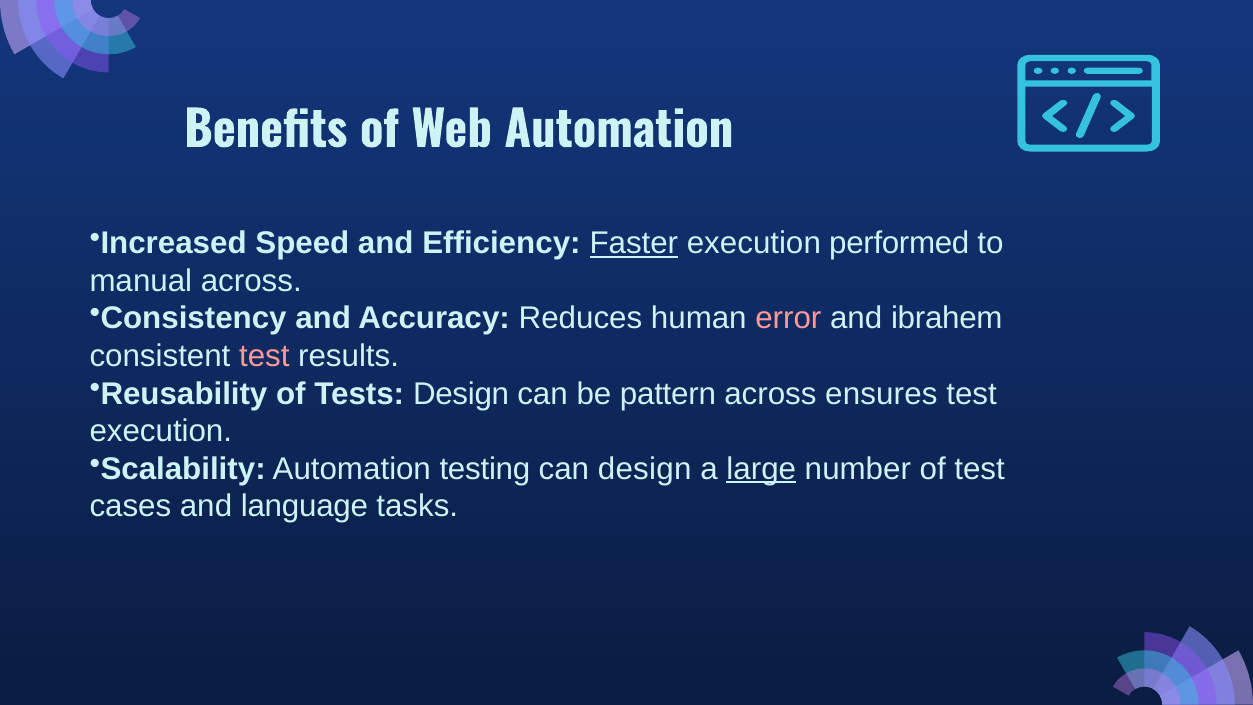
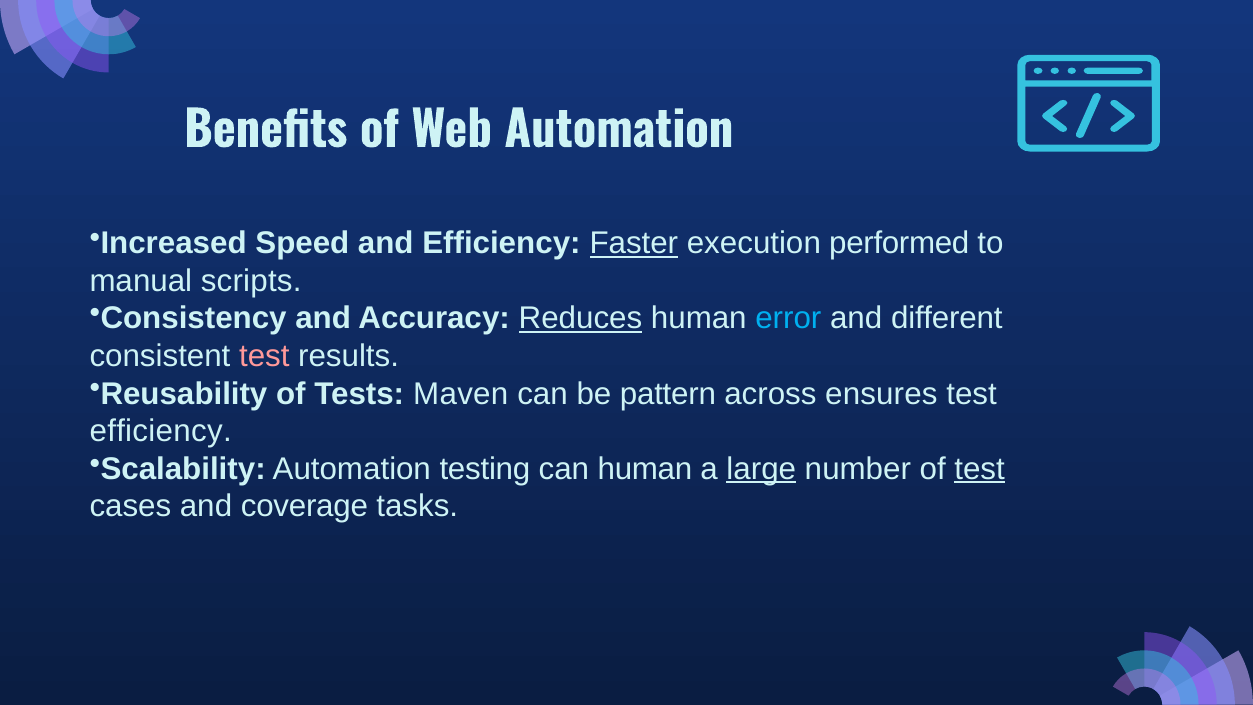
manual across: across -> scripts
Reduces underline: none -> present
error colour: pink -> light blue
ibrahem: ibrahem -> different
Tests Design: Design -> Maven
execution at (161, 431): execution -> efficiency
can design: design -> human
test at (980, 469) underline: none -> present
language: language -> coverage
